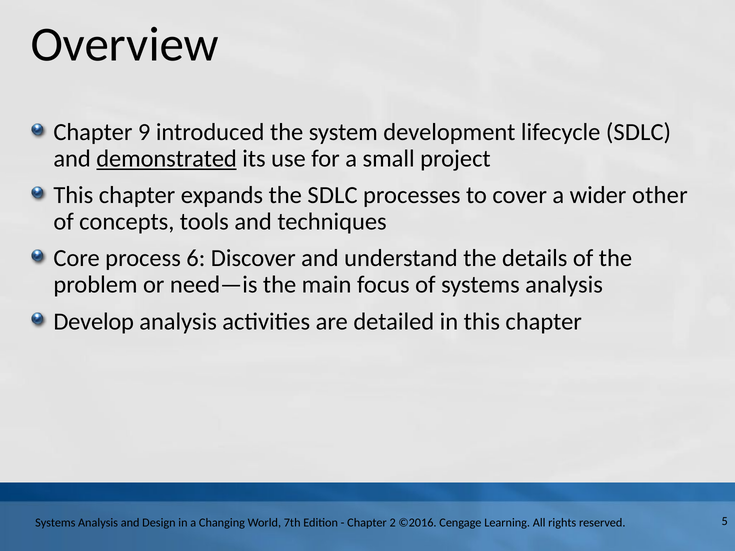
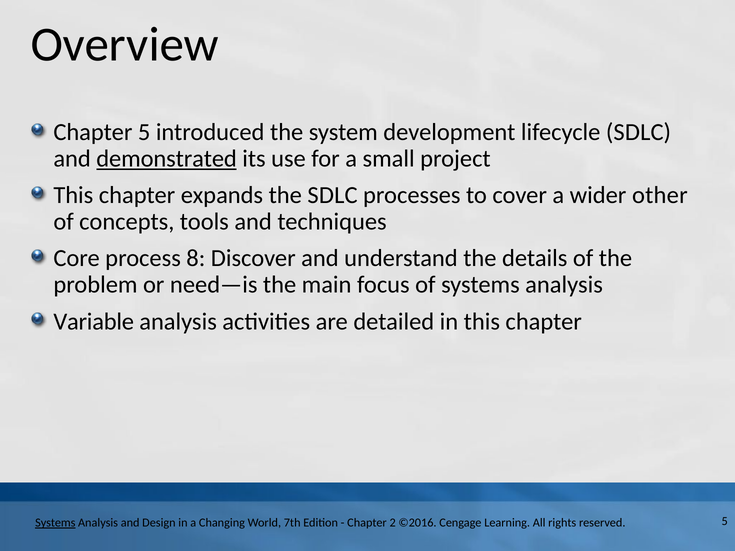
9 at (144, 132): 9 -> 5
6: 6 -> 8
Develop: Develop -> Variable
Systems at (55, 523) underline: none -> present
